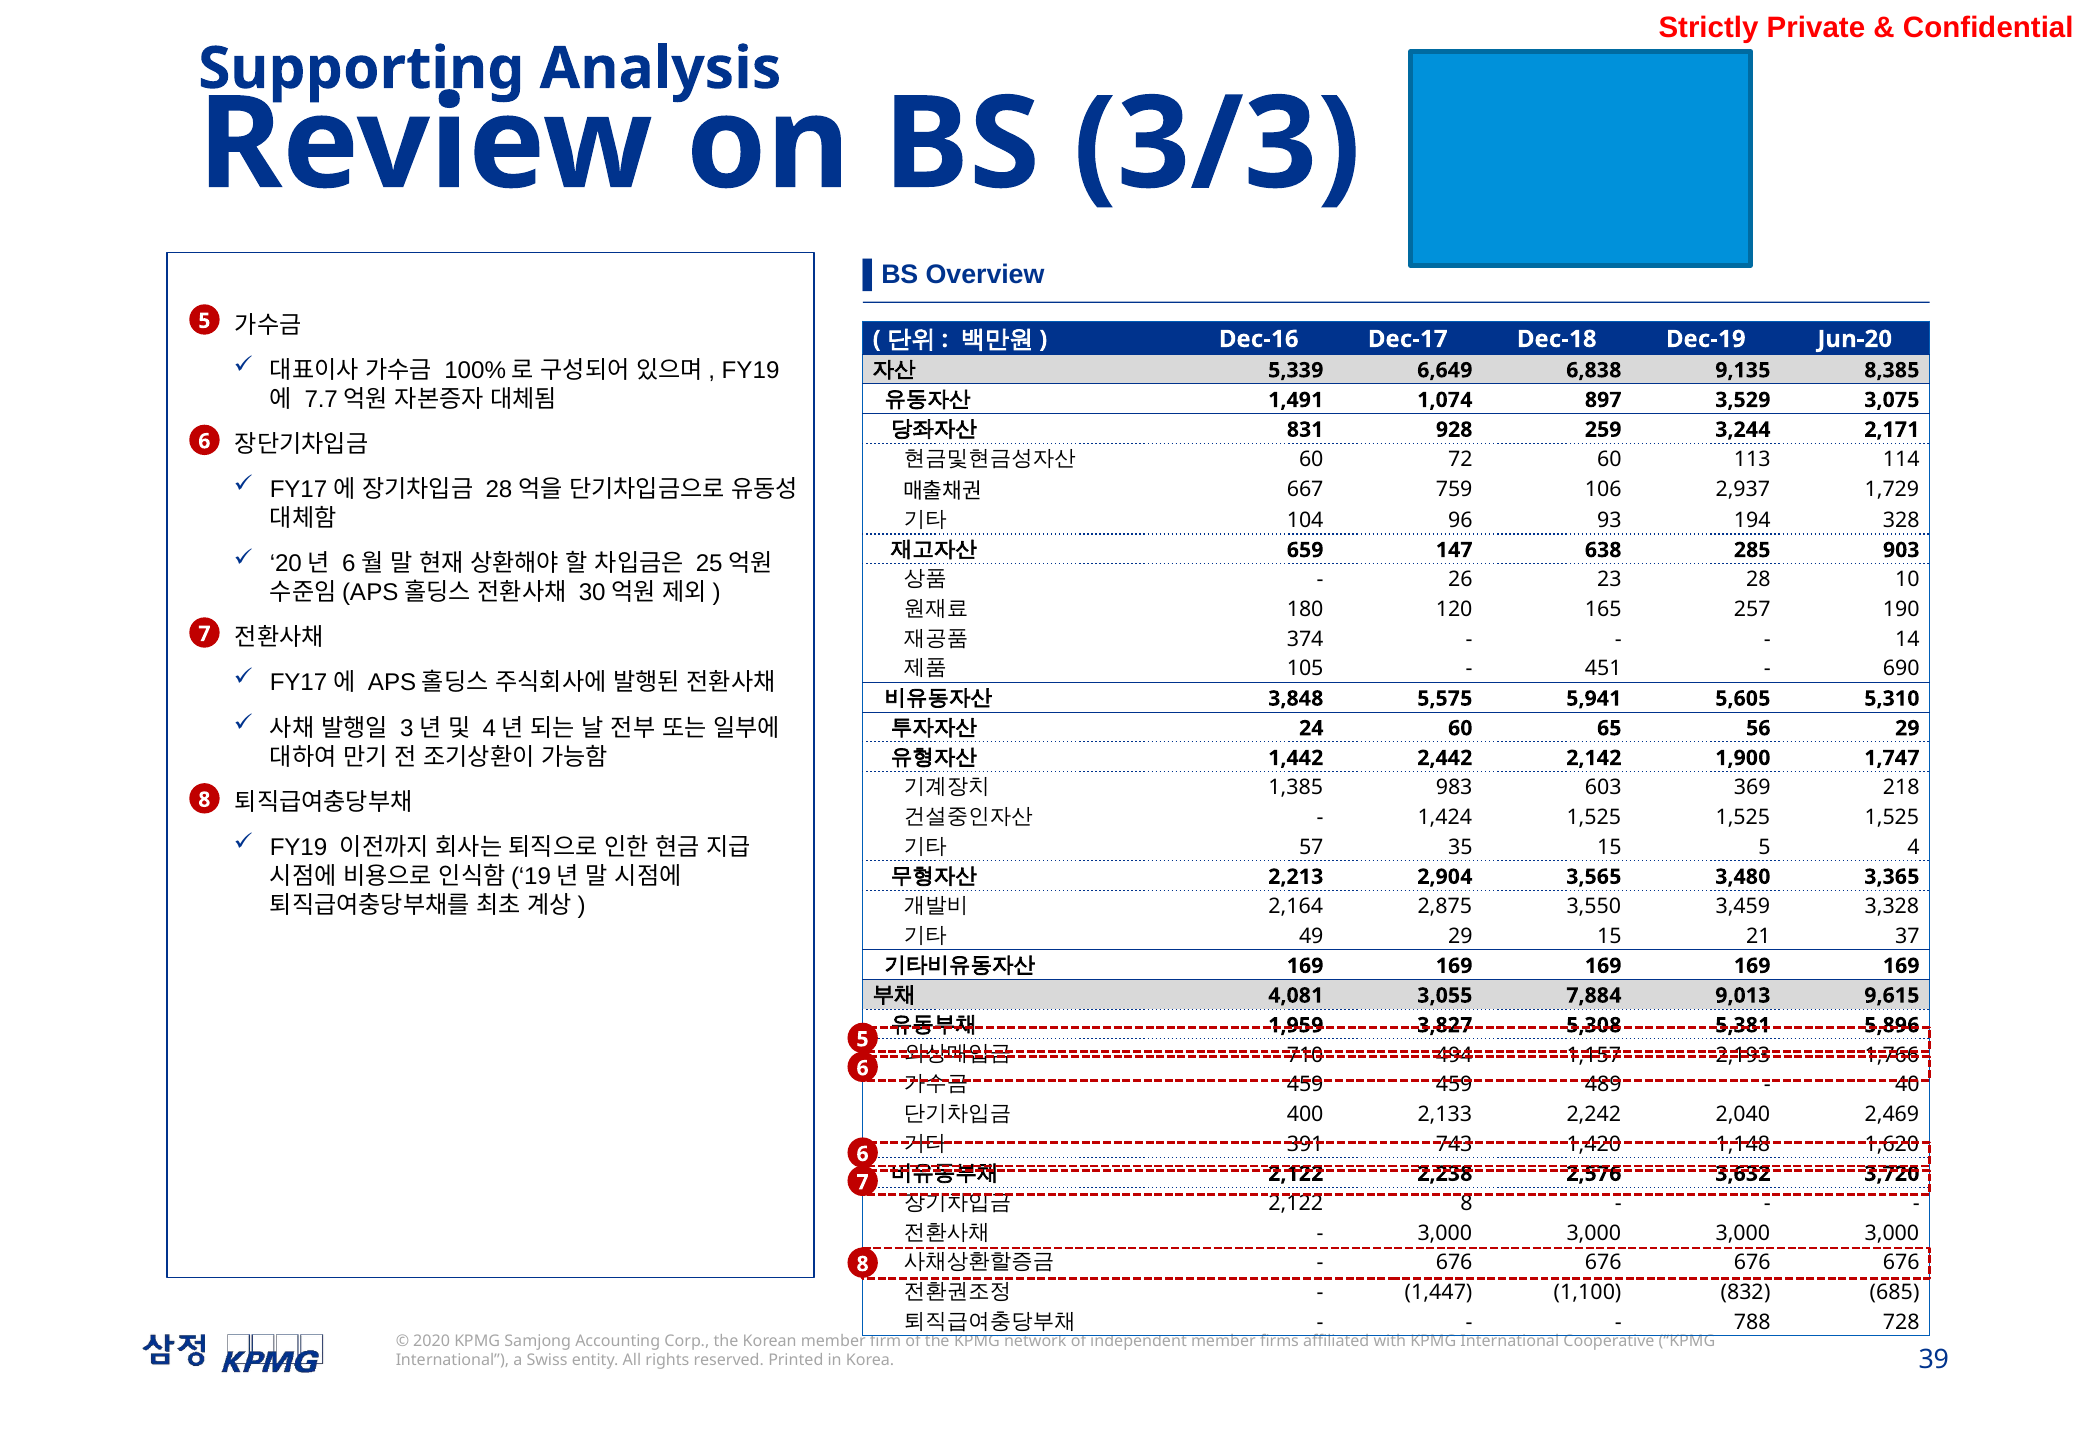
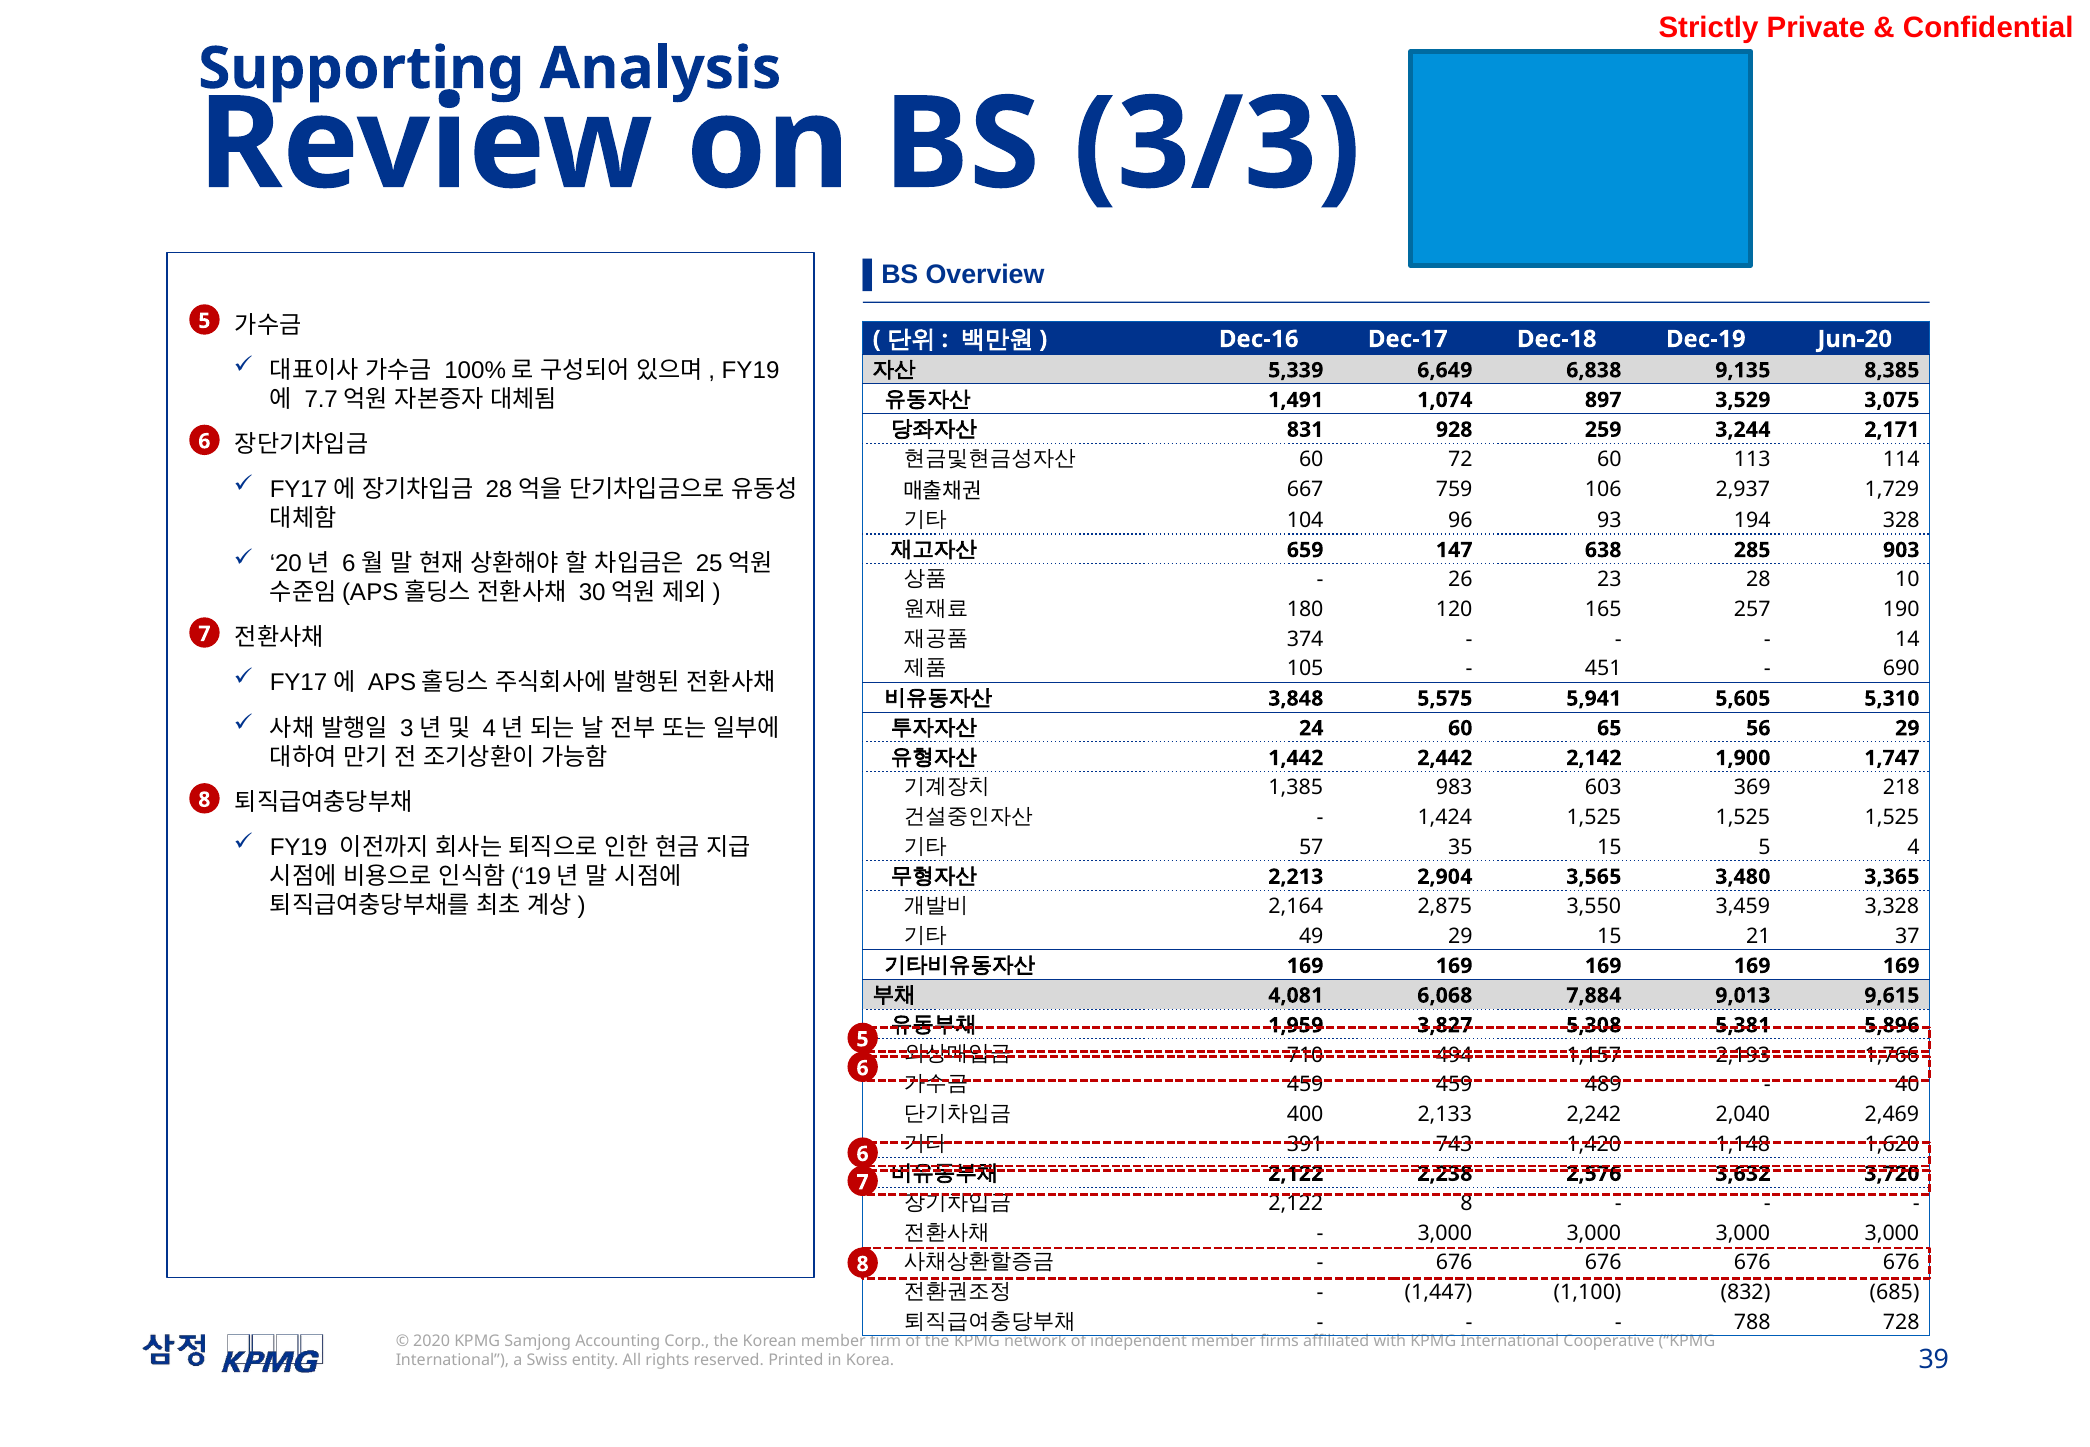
3,055: 3,055 -> 6,068
